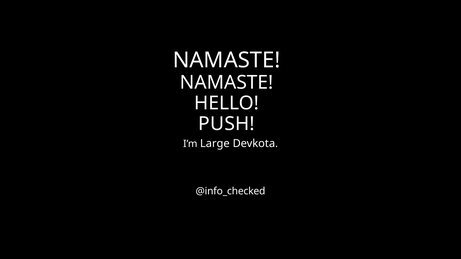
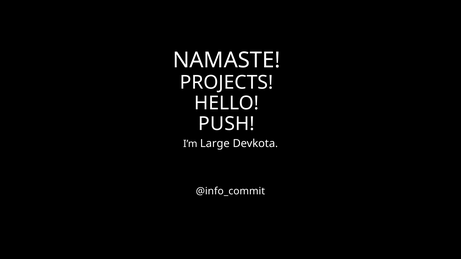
NAMASTE at (227, 82): NAMASTE -> PROJECTS
@info_checked: @info_checked -> @info_commit
